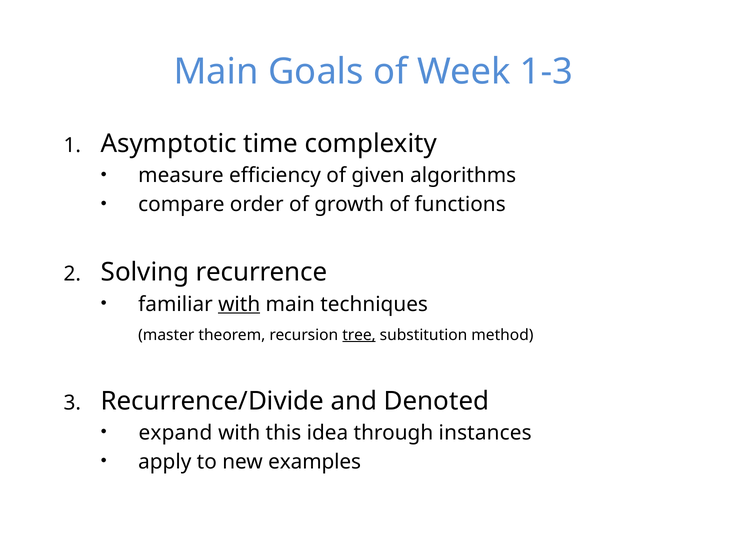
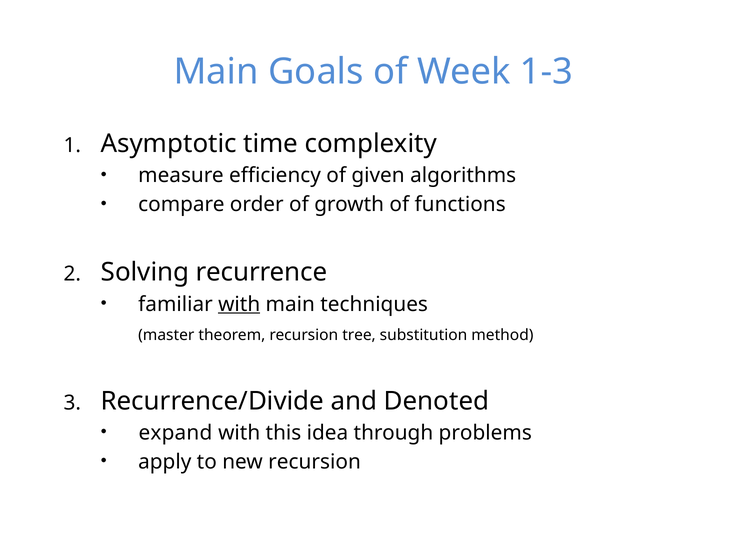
tree underline: present -> none
instances: instances -> problems
new examples: examples -> recursion
